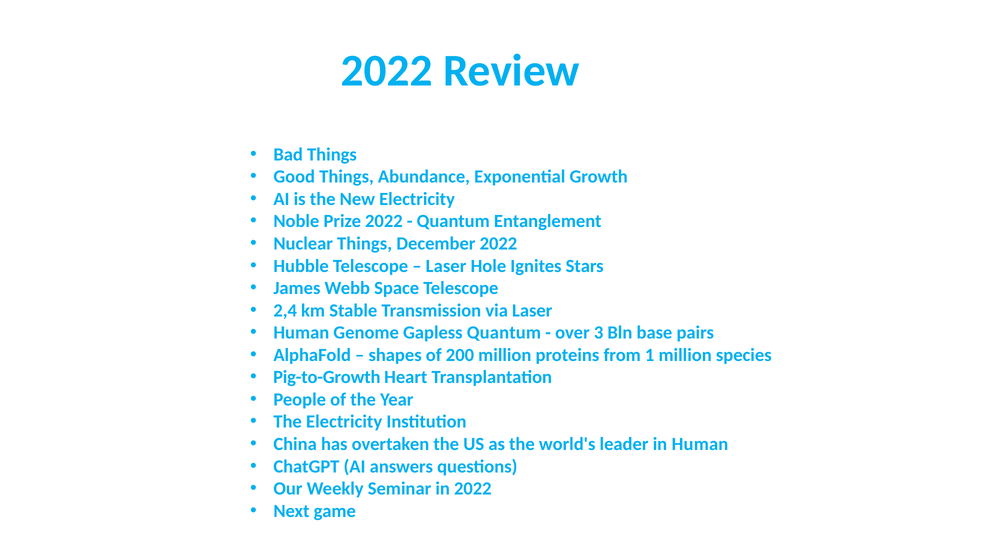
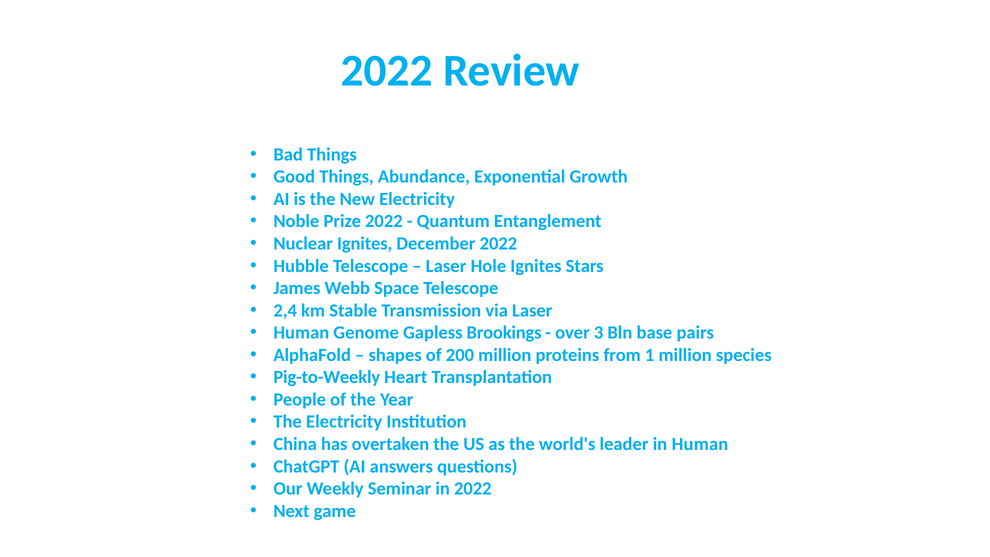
Nuclear Things: Things -> Ignites
Gapless Quantum: Quantum -> Brookings
Pig-to-Growth: Pig-to-Growth -> Pig-to-Weekly
